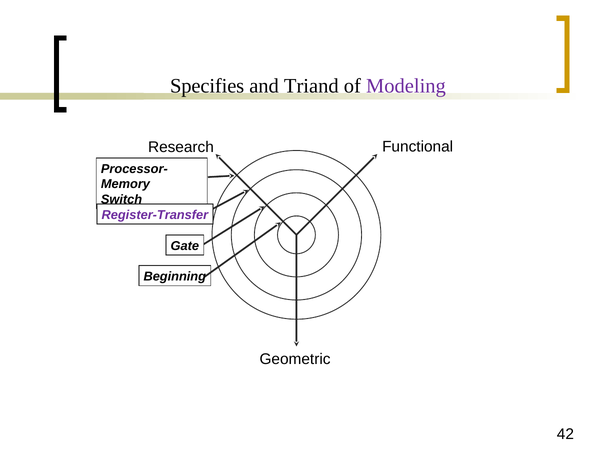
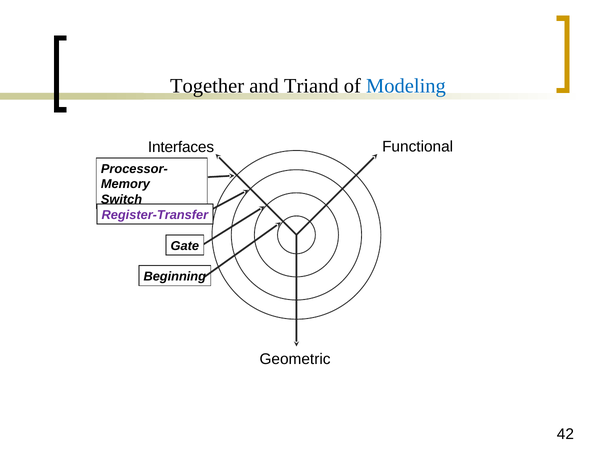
Specifies: Specifies -> Together
Modeling colour: purple -> blue
Research: Research -> Interfaces
